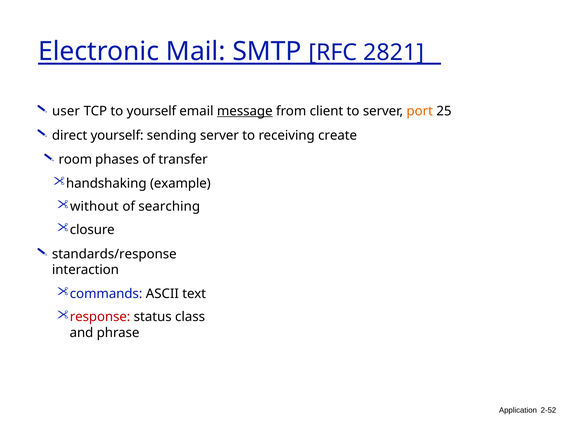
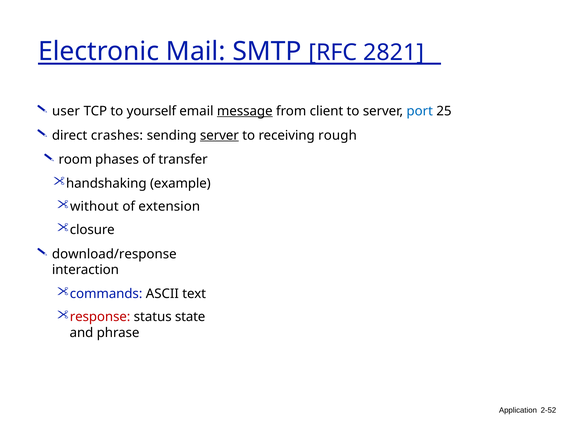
port colour: orange -> blue
direct yourself: yourself -> crashes
server at (219, 135) underline: none -> present
create: create -> rough
searching: searching -> extension
standards/response: standards/response -> download/response
class: class -> state
